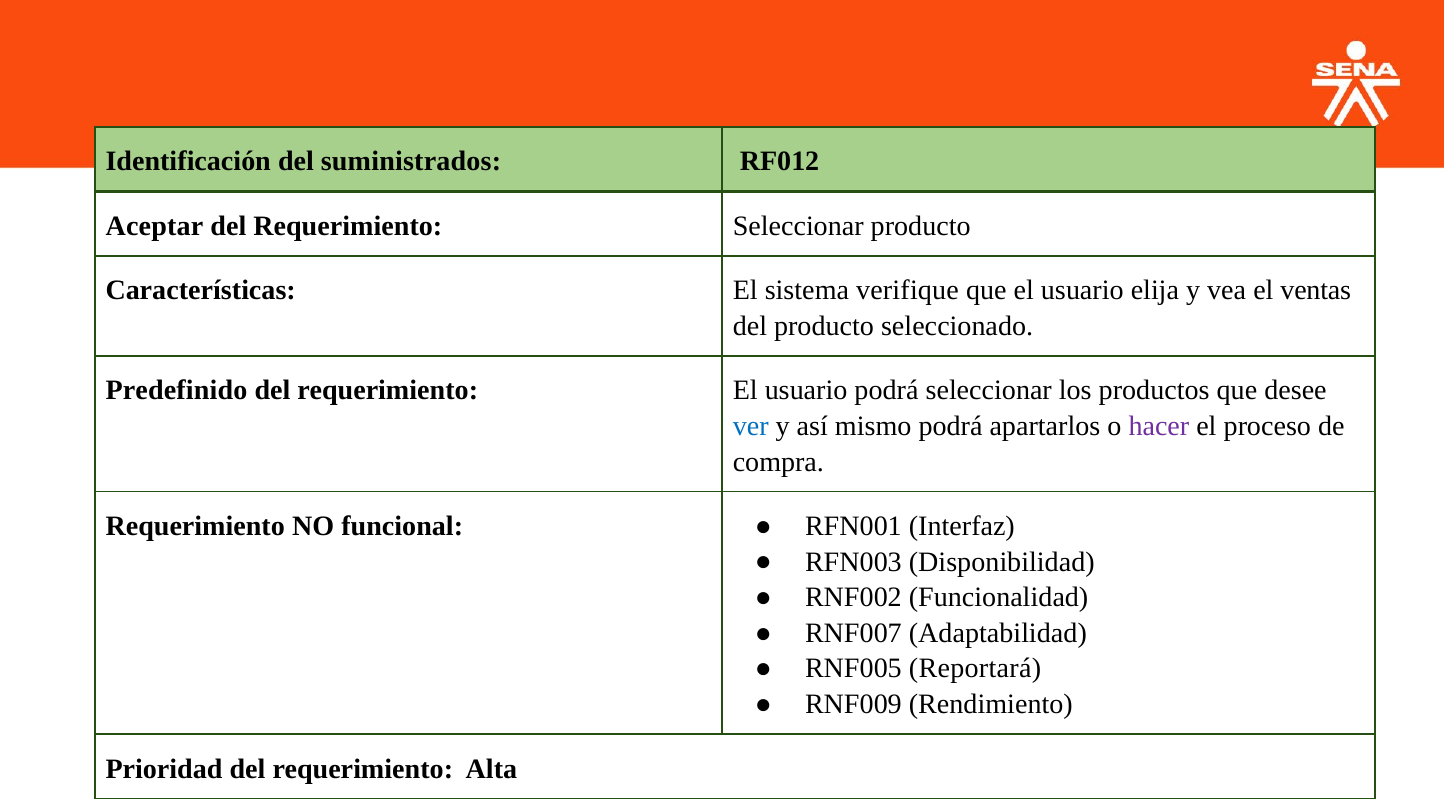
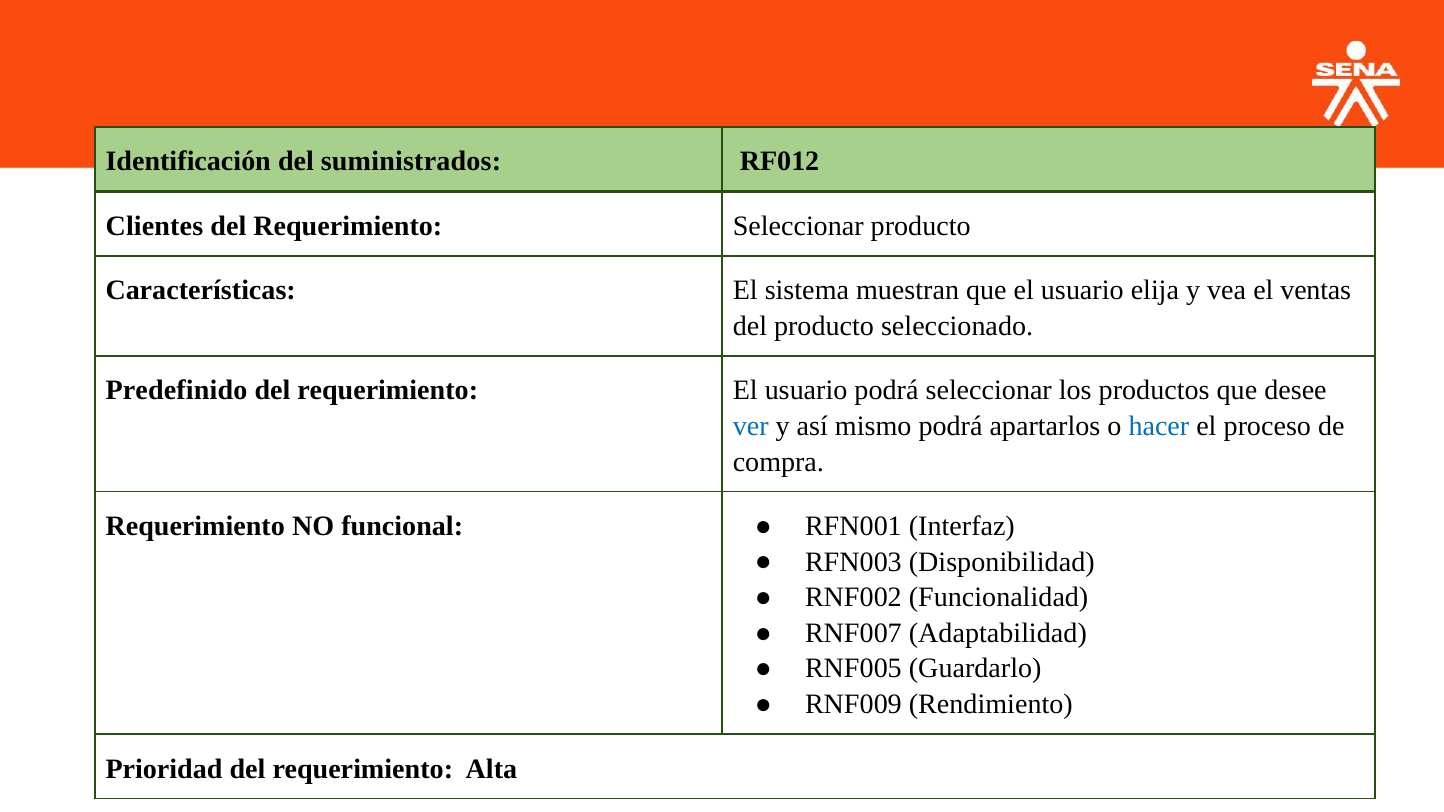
Aceptar: Aceptar -> Clientes
verifique: verifique -> muestran
hacer colour: purple -> blue
Reportará: Reportará -> Guardarlo
